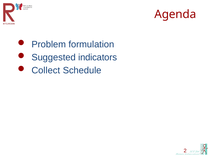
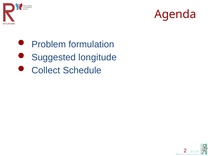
indicators: indicators -> longitude
